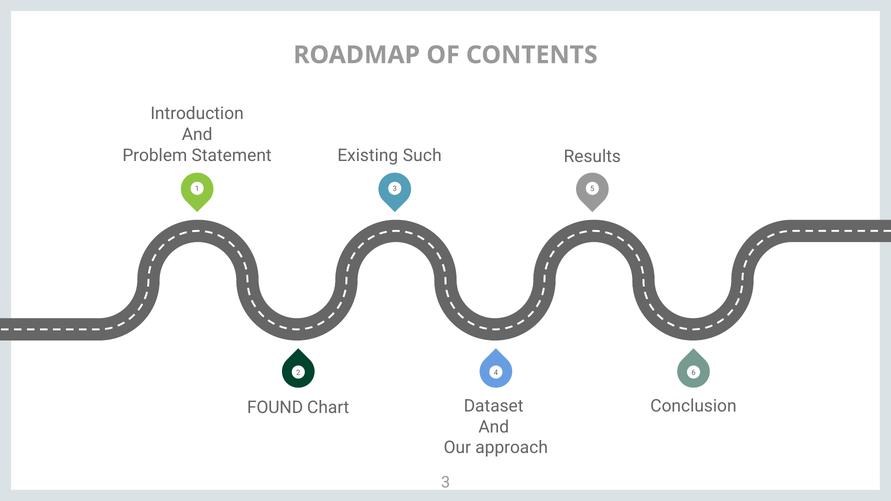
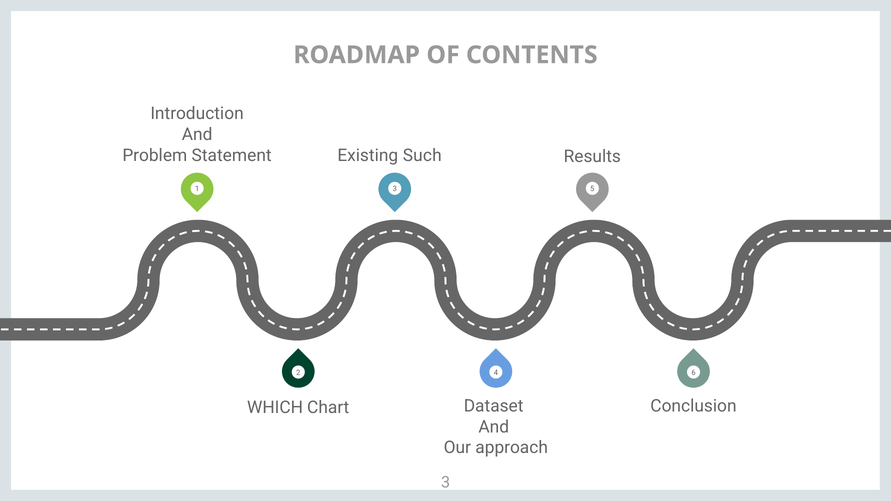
FOUND: FOUND -> WHICH
